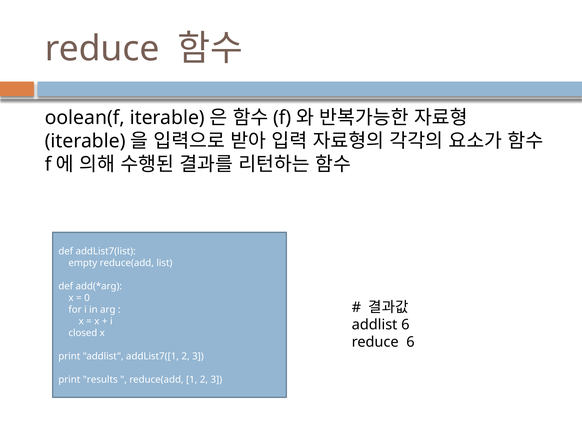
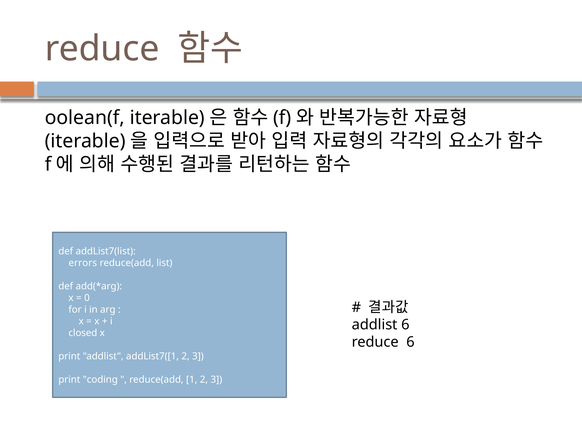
empty: empty -> errors
results: results -> coding
